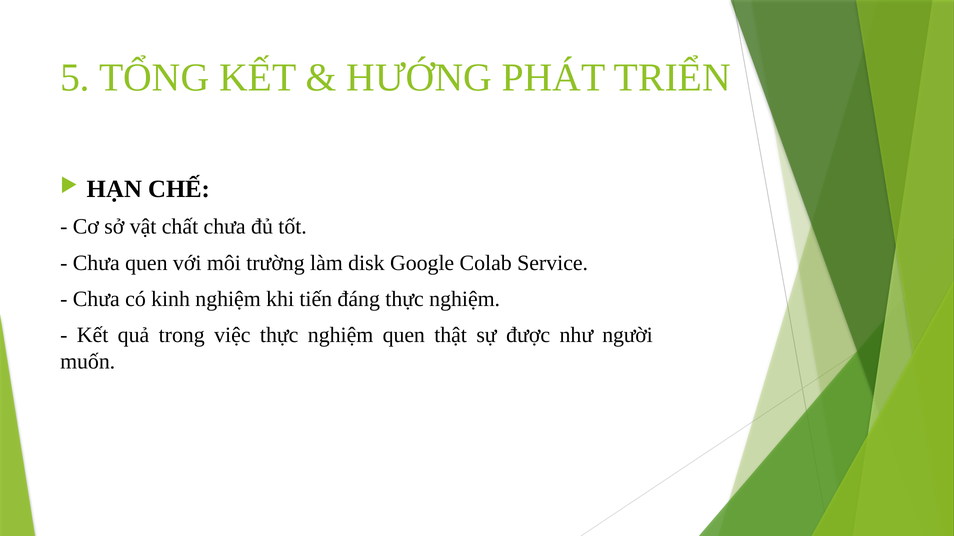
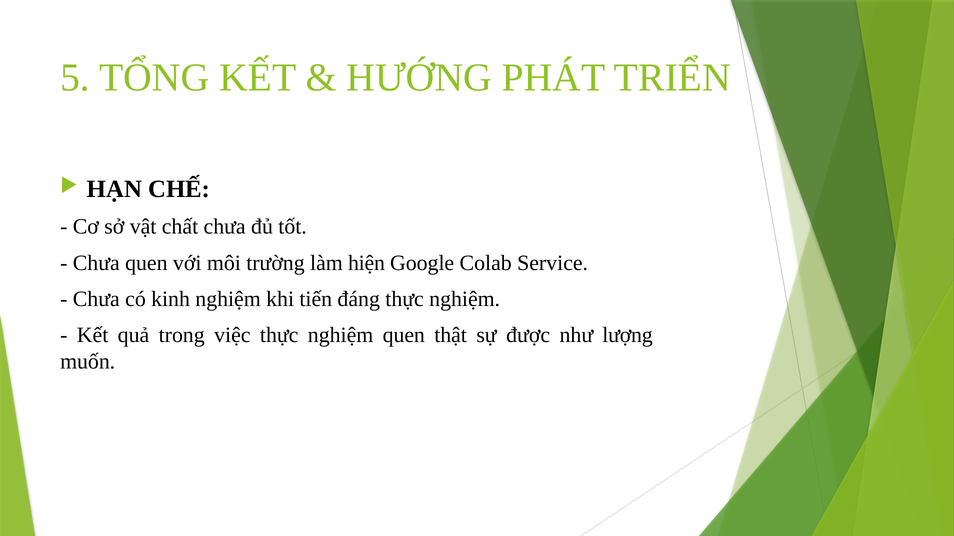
disk: disk -> hiện
người: người -> lượng
